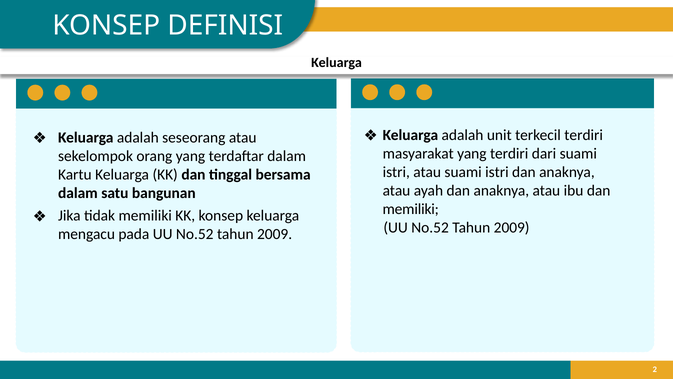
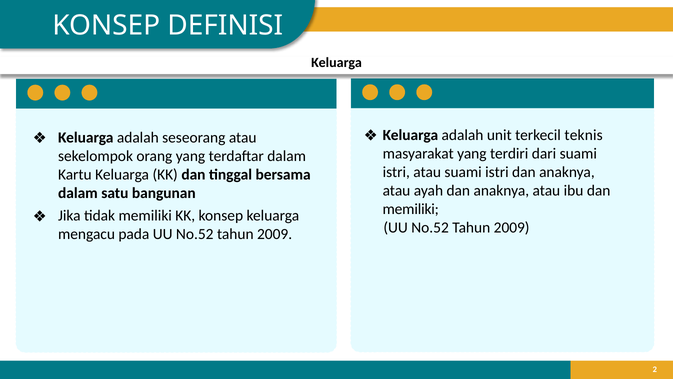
terkecil terdiri: terdiri -> teknis
